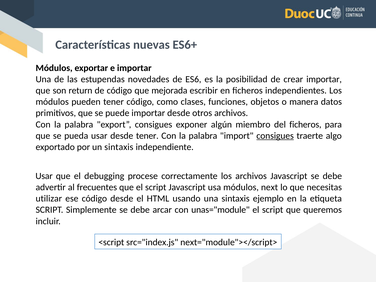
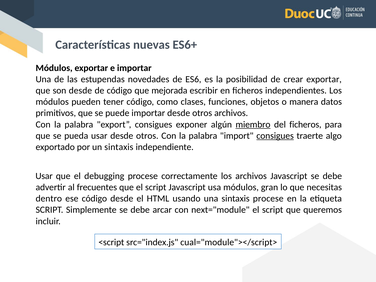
crear importar: importar -> exportar
son return: return -> desde
miembro underline: none -> present
usar desde tener: tener -> otros
next: next -> gran
utilizar: utilizar -> dentro
sintaxis ejemplo: ejemplo -> procese
unas="module: unas="module -> next="module
next="module"></script>: next="module"></script> -> cual="module"></script>
